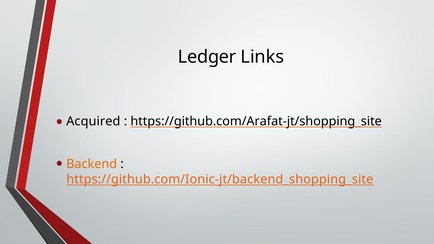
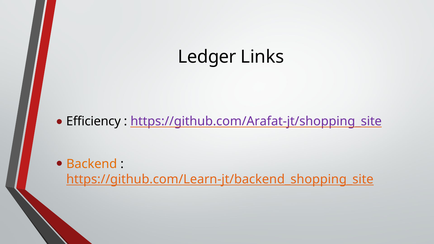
Acquired: Acquired -> Efficiency
https://github.com/Arafat-jt/shopping_site colour: black -> purple
https://github.com/Ionic-jt/backend_shopping_site: https://github.com/Ionic-jt/backend_shopping_site -> https://github.com/Learn-jt/backend_shopping_site
